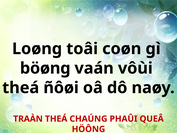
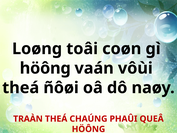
böøng at (45, 68): böøng -> höông
